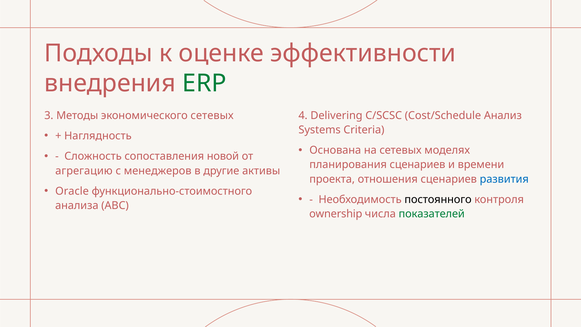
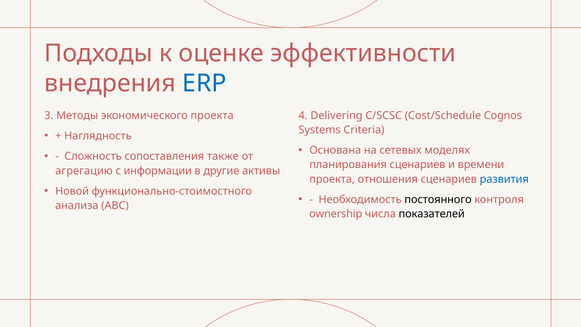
ERP colour: green -> blue
экономического сетевых: сетевых -> проекта
Анализ: Анализ -> Cognos
новой: новой -> также
менеджеров: менеджеров -> информации
Oracle: Oracle -> Новой
показателей colour: green -> black
